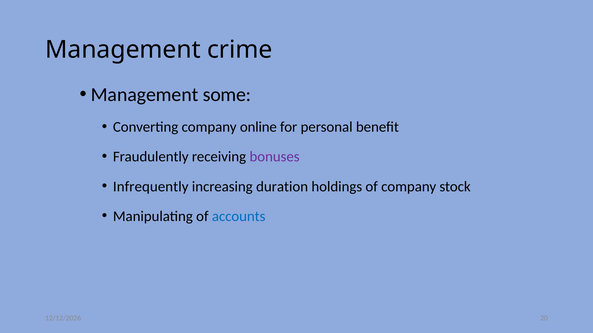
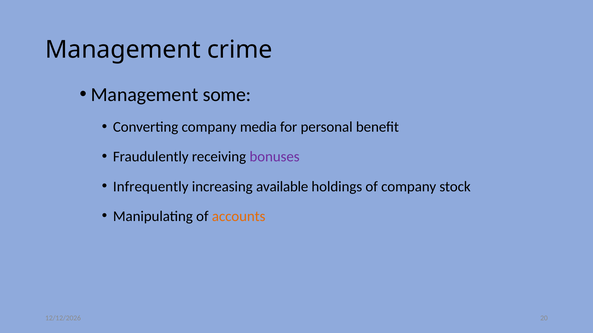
online: online -> media
duration: duration -> available
accounts colour: blue -> orange
